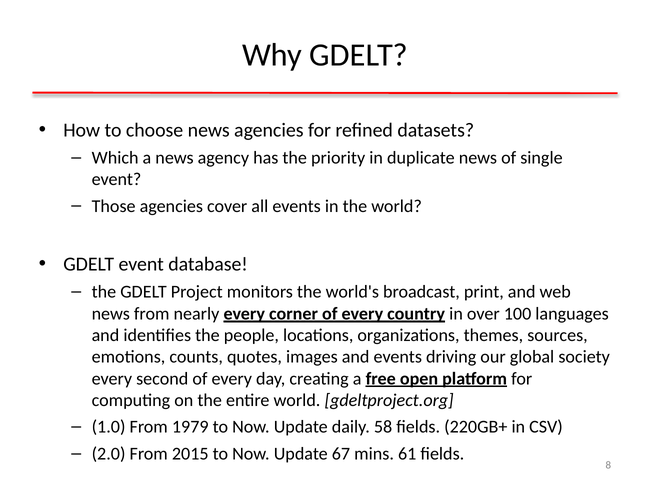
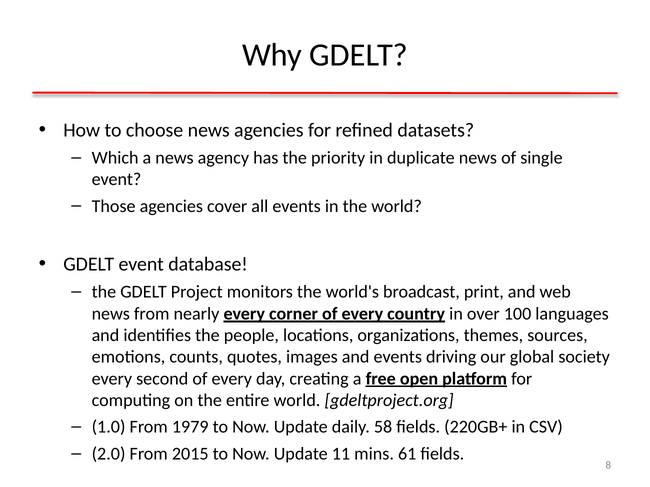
67: 67 -> 11
